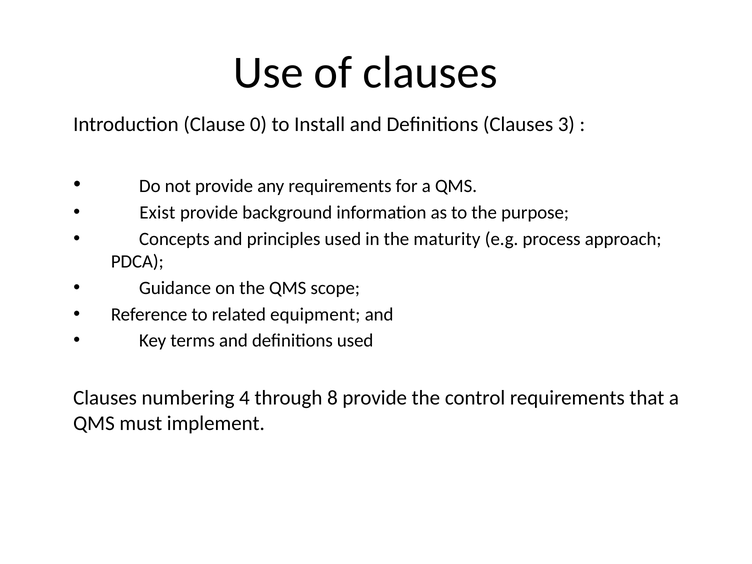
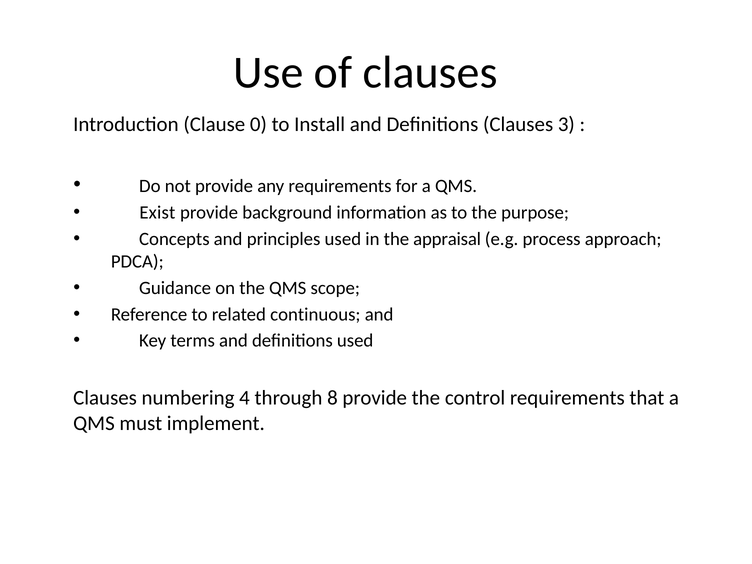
maturity: maturity -> appraisal
equipment: equipment -> continuous
